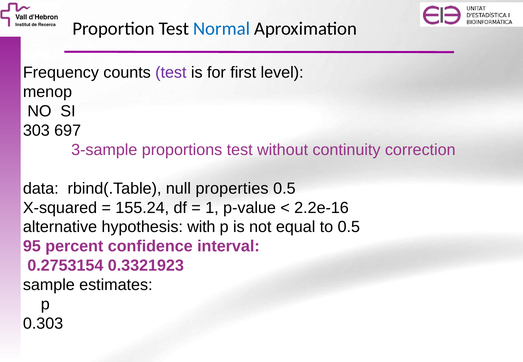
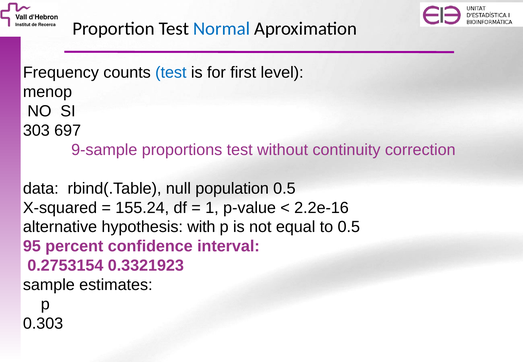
test at (171, 73) colour: purple -> blue
3-sample: 3-sample -> 9-sample
properties: properties -> population
